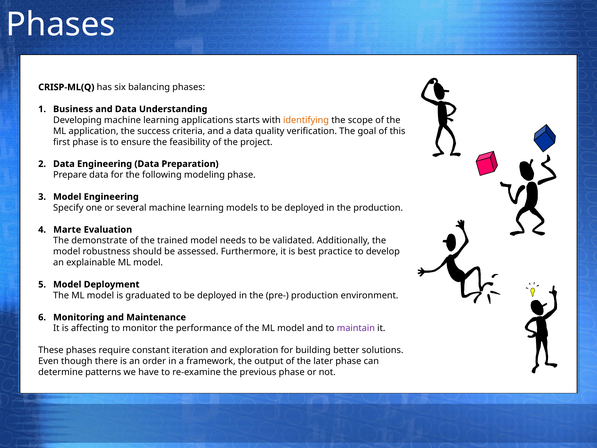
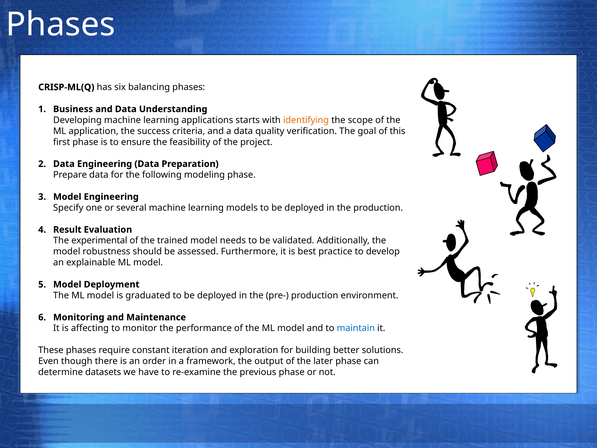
Marte: Marte -> Result
demonstrate: demonstrate -> experimental
maintain colour: purple -> blue
patterns: patterns -> datasets
